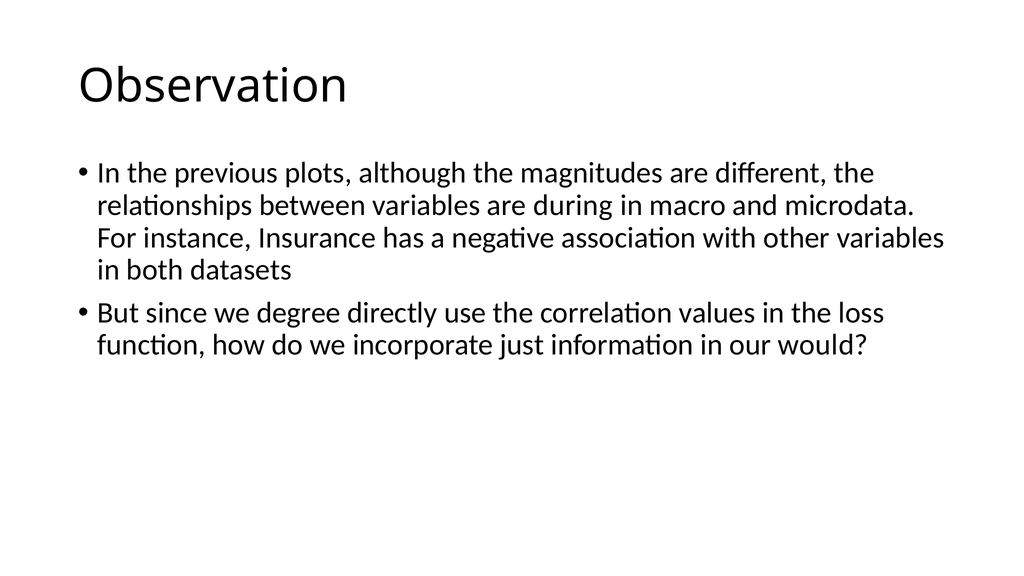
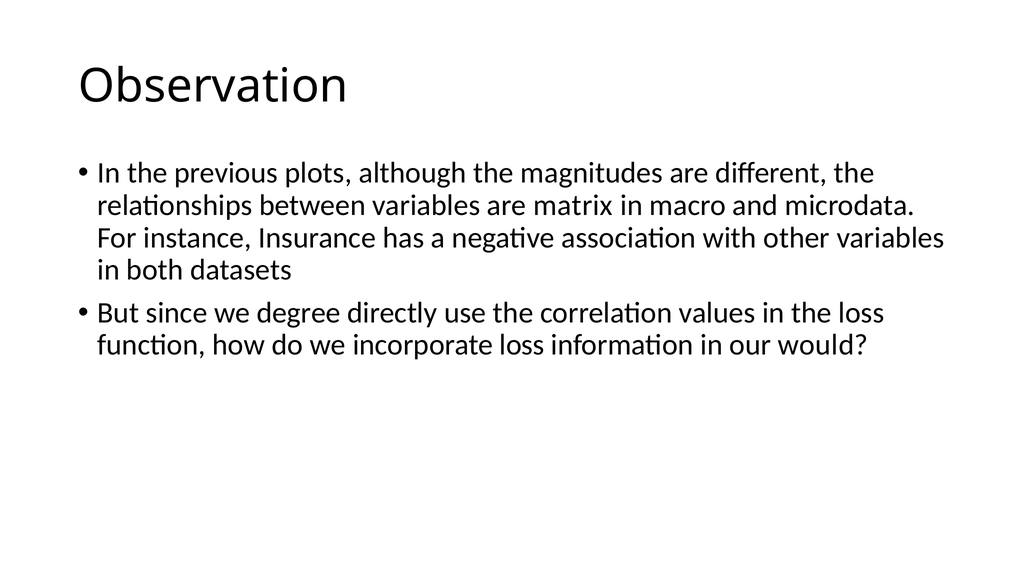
during: during -> matrix
incorporate just: just -> loss
